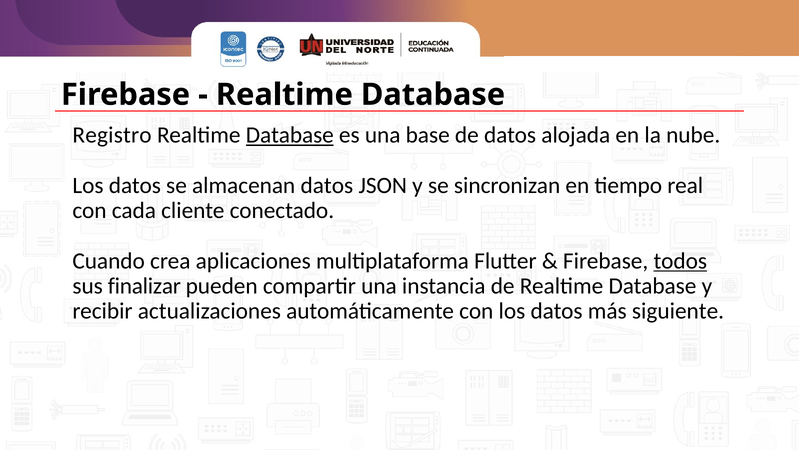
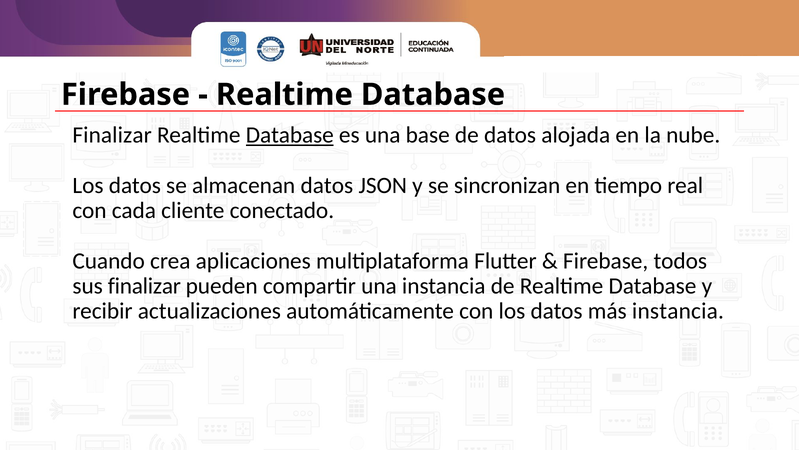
Registro at (112, 135): Registro -> Finalizar
todos underline: present -> none
más siguiente: siguiente -> instancia
